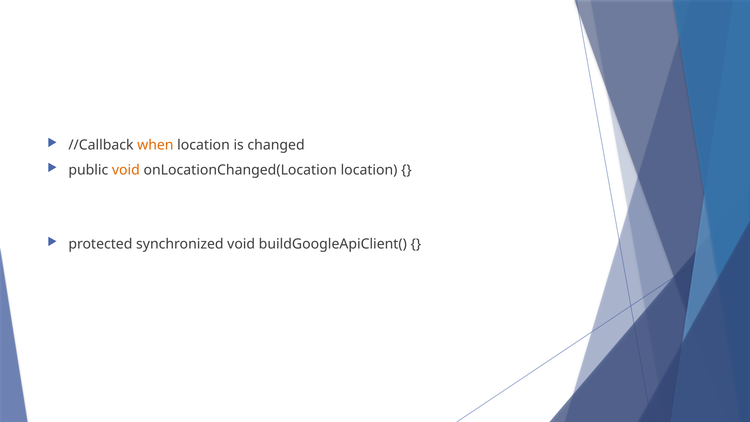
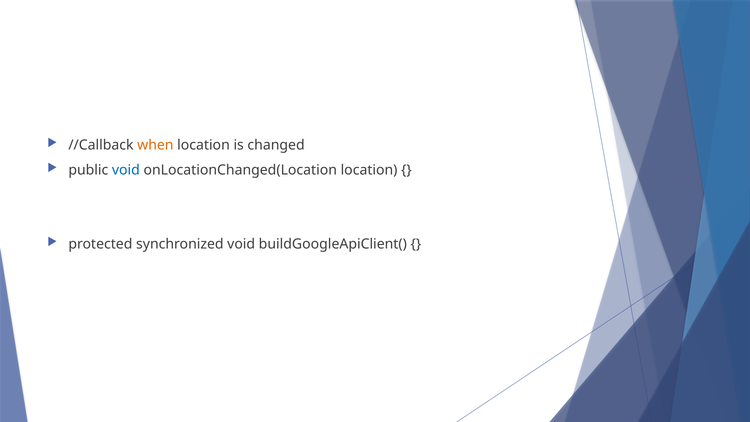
void at (126, 170) colour: orange -> blue
